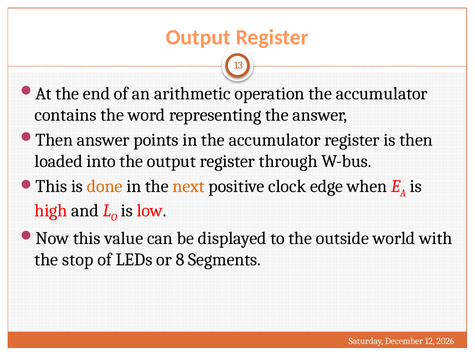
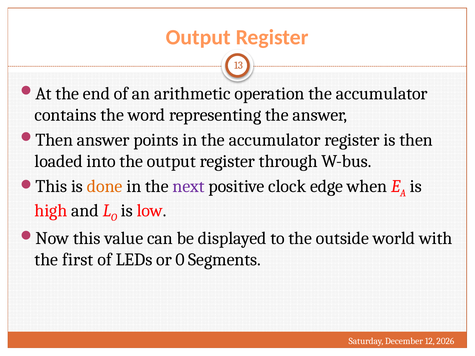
next colour: orange -> purple
stop: stop -> first
8: 8 -> 0
